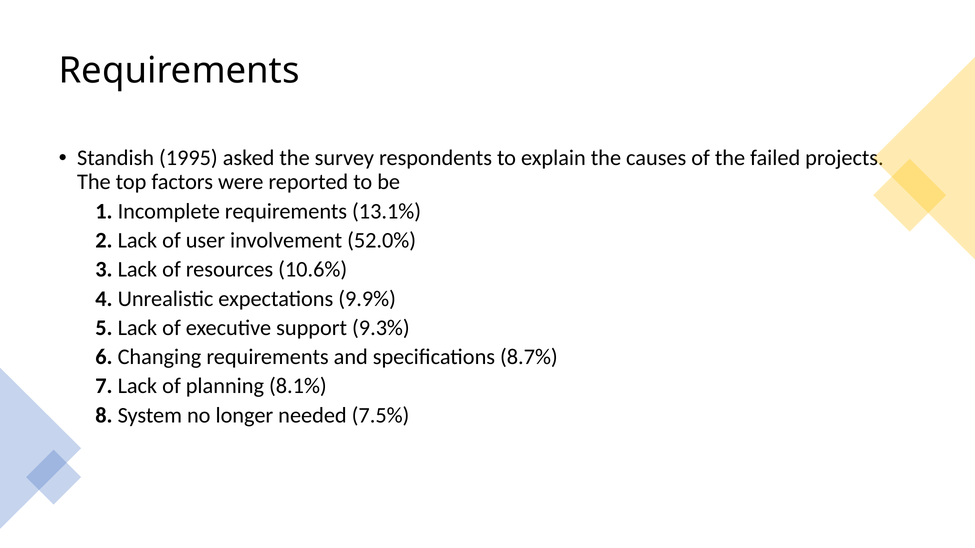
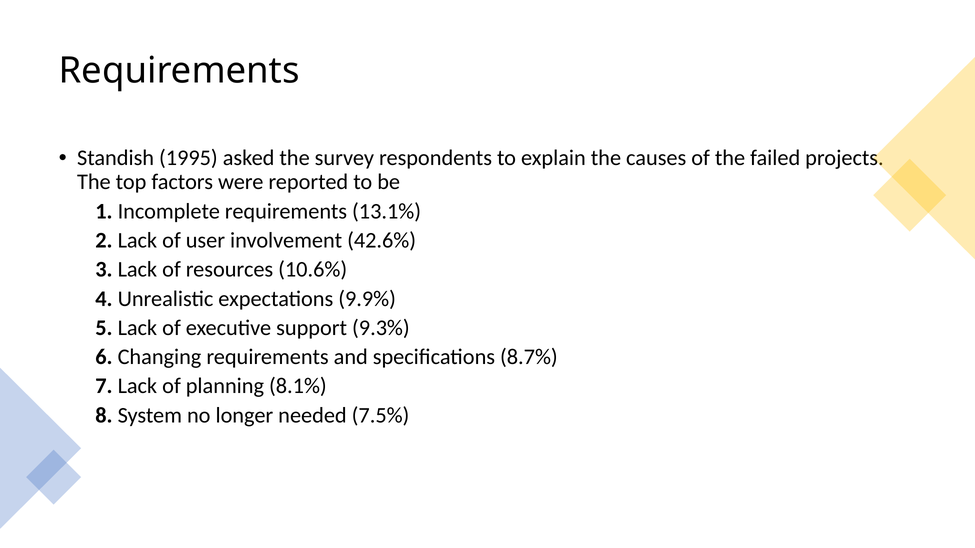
52.0%: 52.0% -> 42.6%
